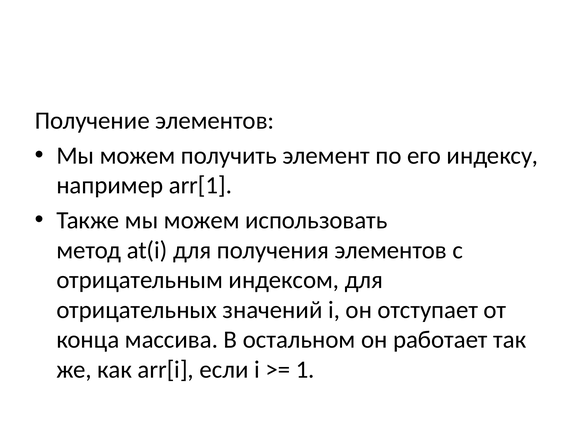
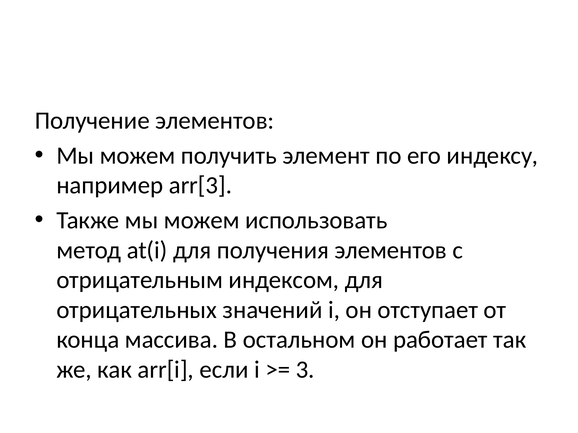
arr[1: arr[1 -> arr[3
1: 1 -> 3
